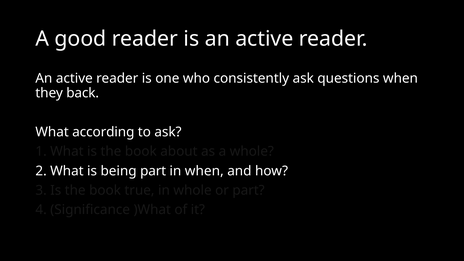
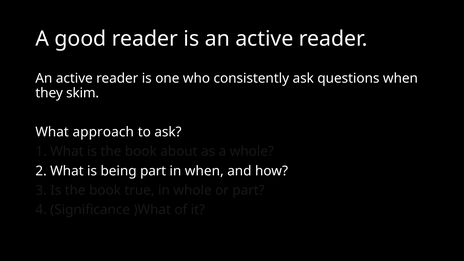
back: back -> skim
according: according -> approach
